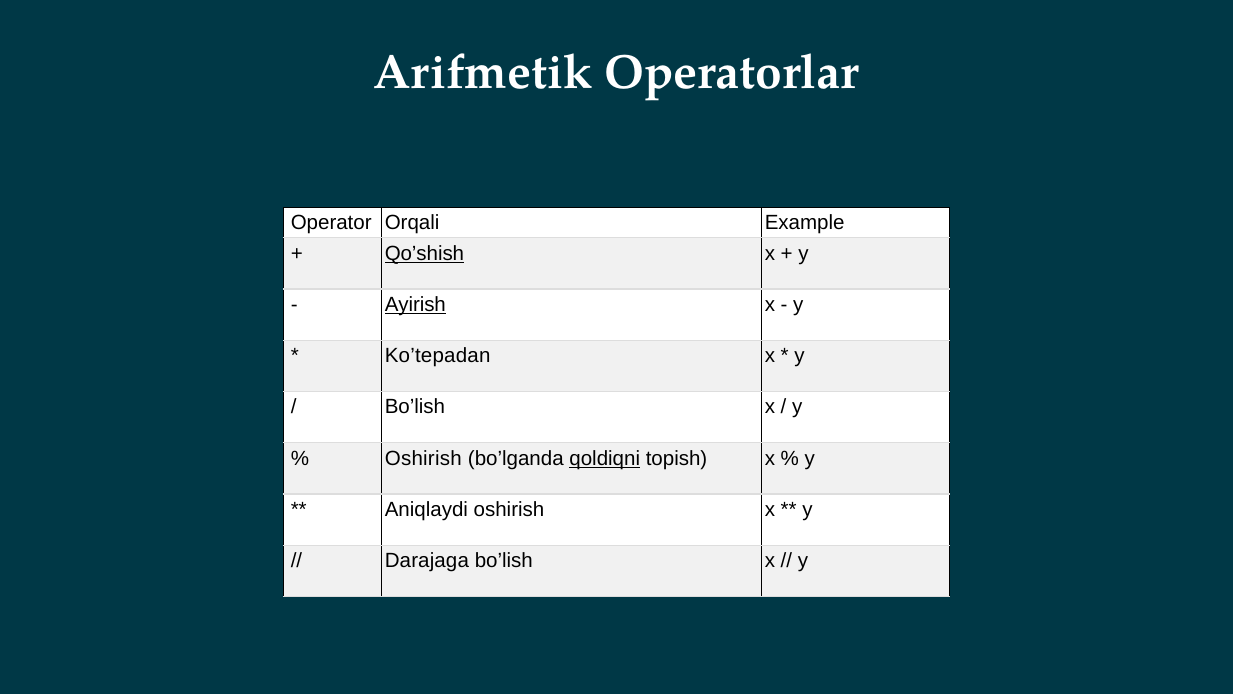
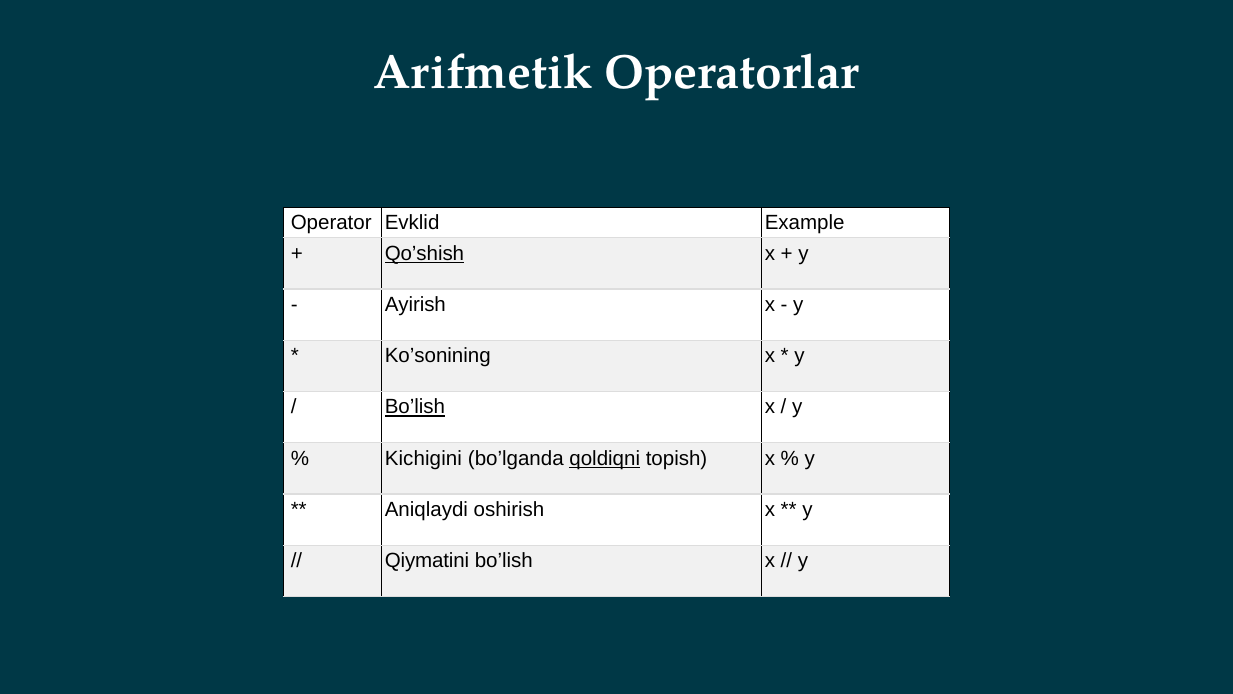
Orqali: Orqali -> Evklid
Ayirish underline: present -> none
Ko’tepadan: Ko’tepadan -> Ko’sonining
Bo’lish at (415, 407) underline: none -> present
Oshirish at (423, 458): Oshirish -> Kichigini
Darajaga: Darajaga -> Qiymatini
